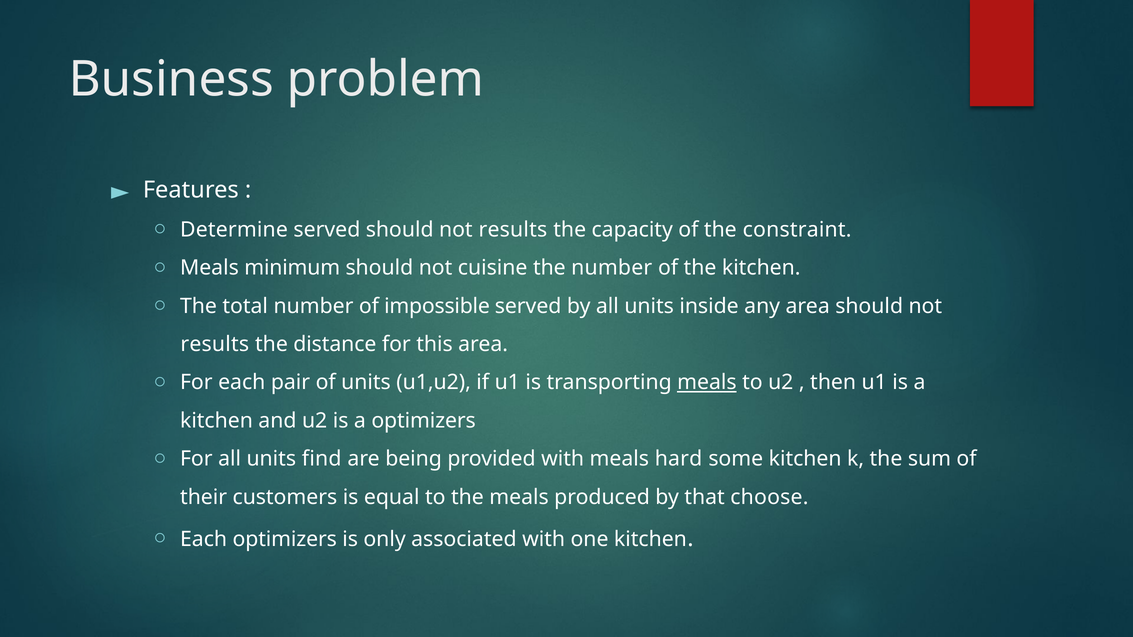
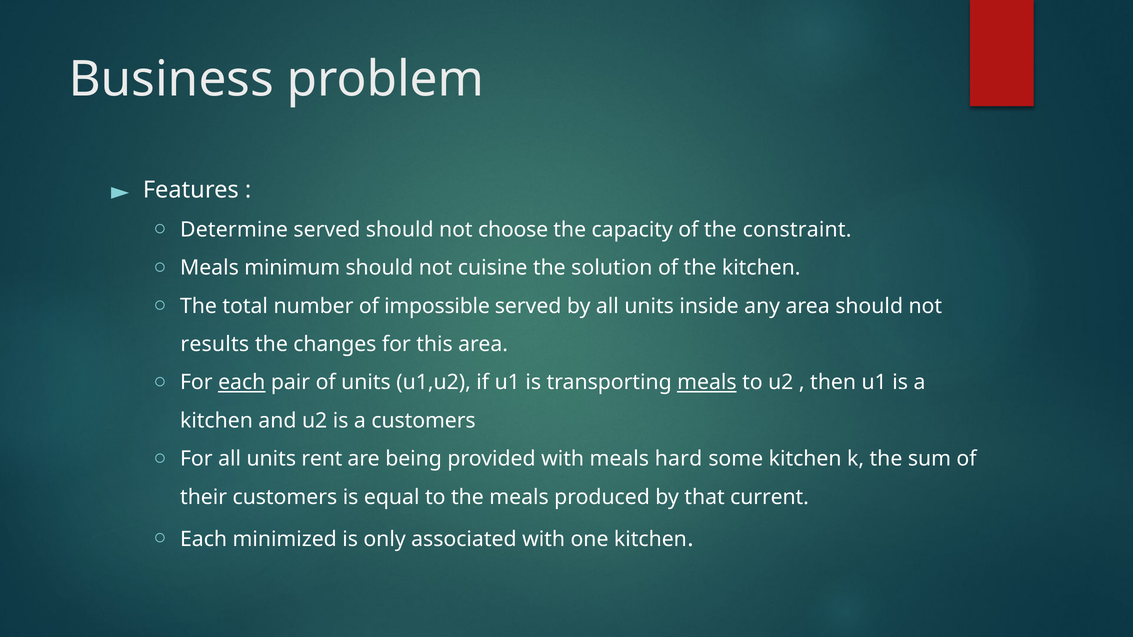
served should not results: results -> choose
the number: number -> solution
distance: distance -> changes
each at (242, 383) underline: none -> present
a optimizers: optimizers -> customers
find: find -> rent
choose: choose -> current
Each optimizers: optimizers -> minimized
